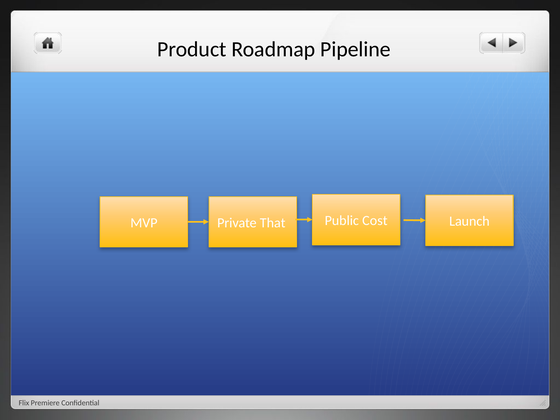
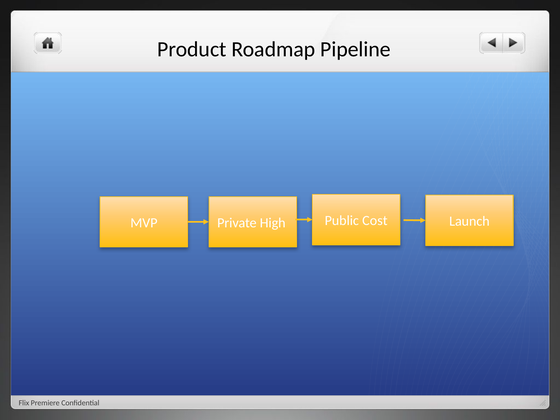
That: That -> High
